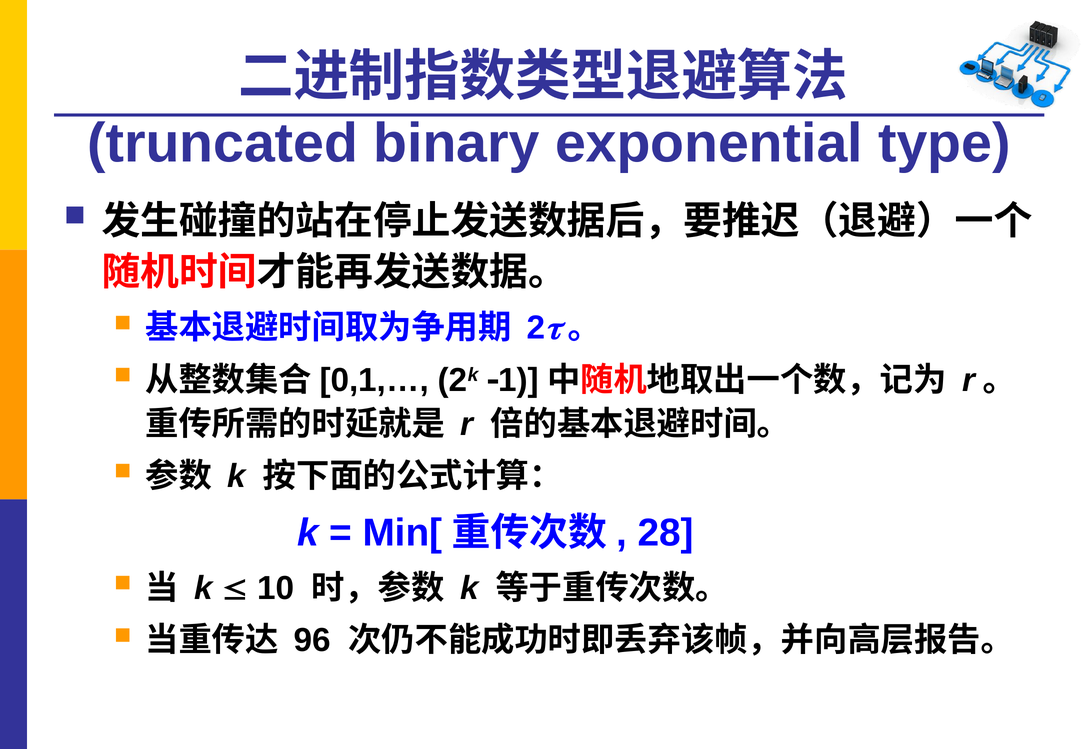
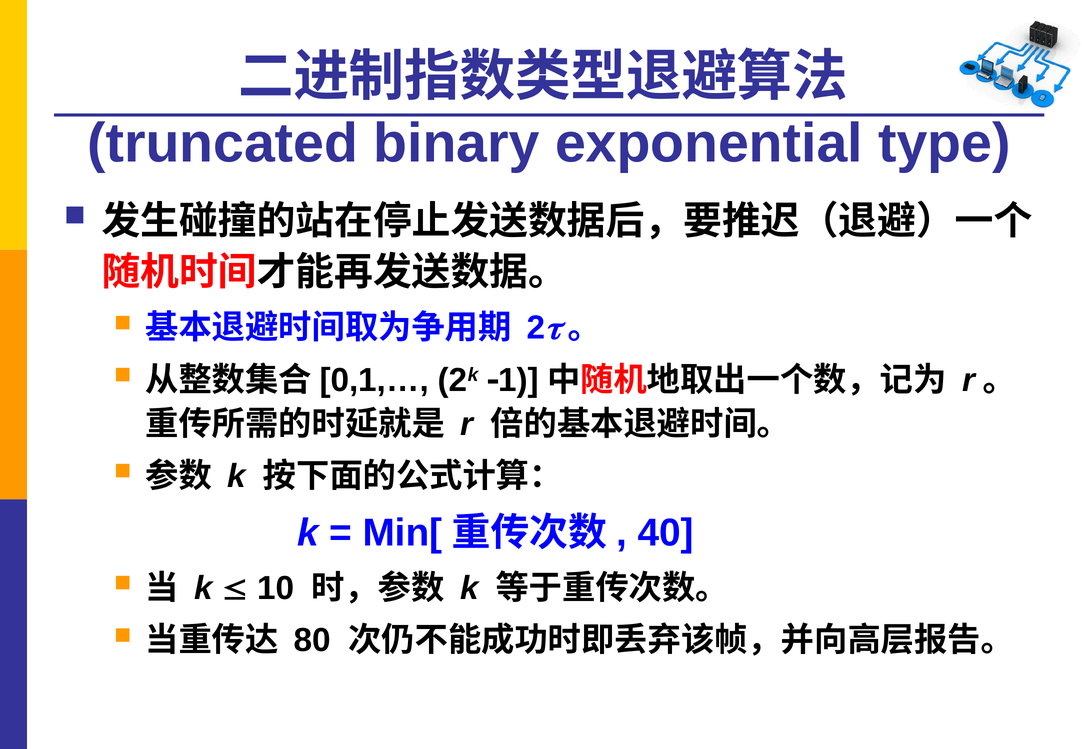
28: 28 -> 40
96: 96 -> 80
